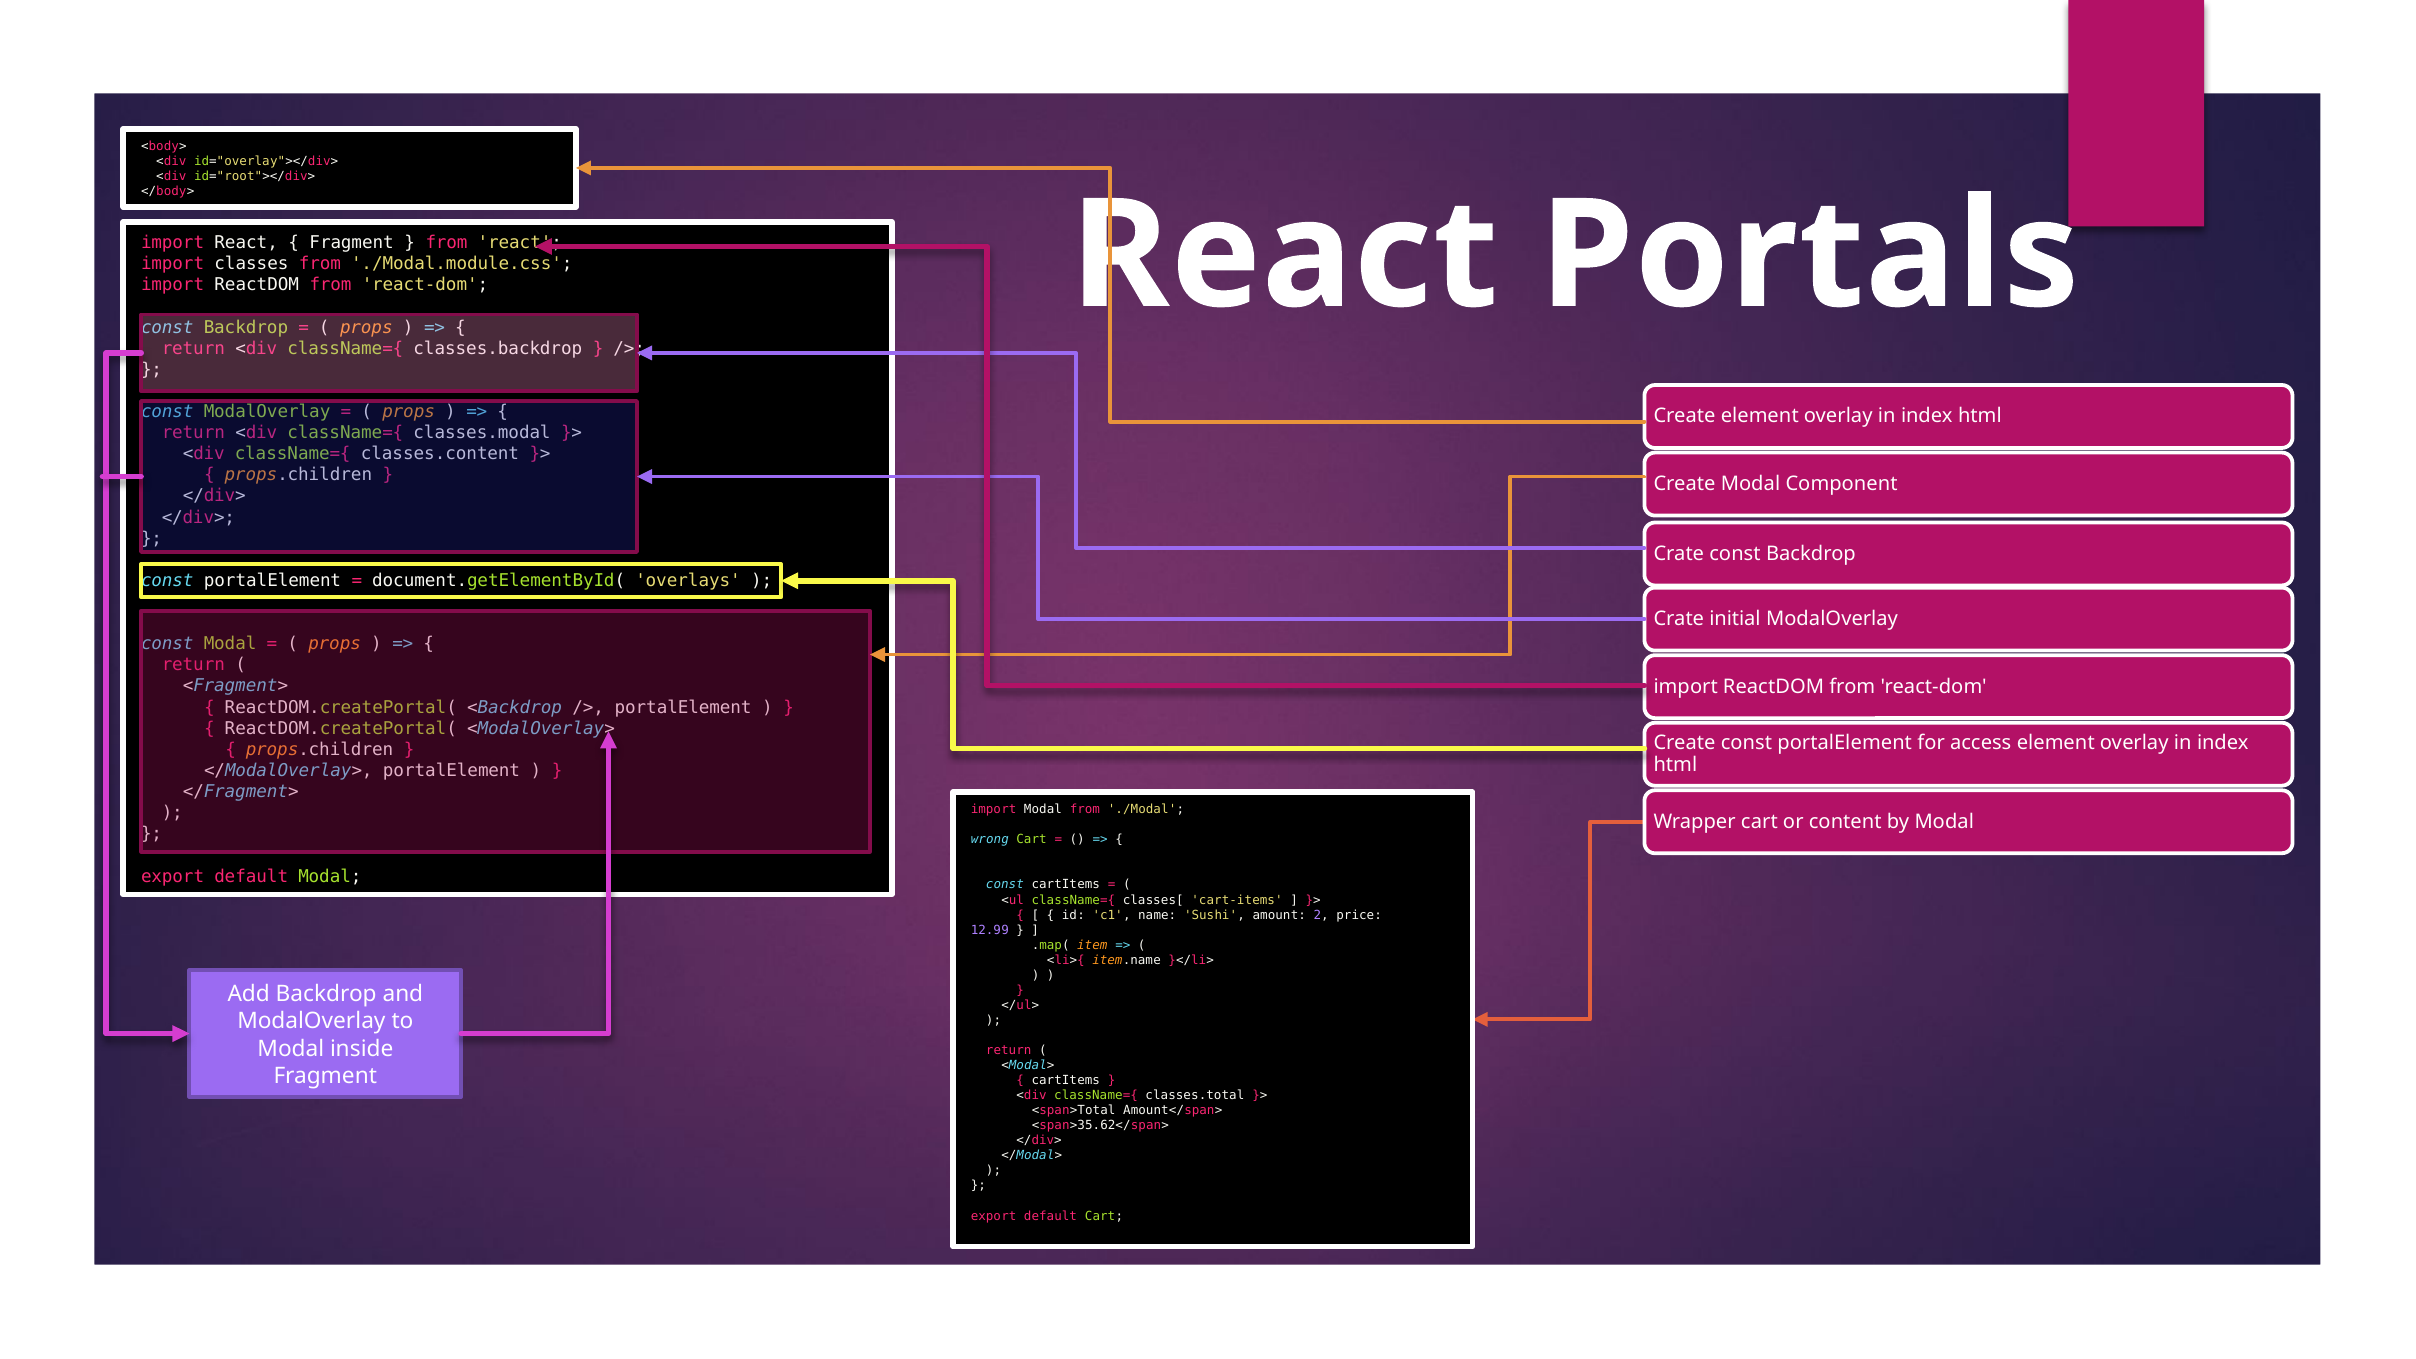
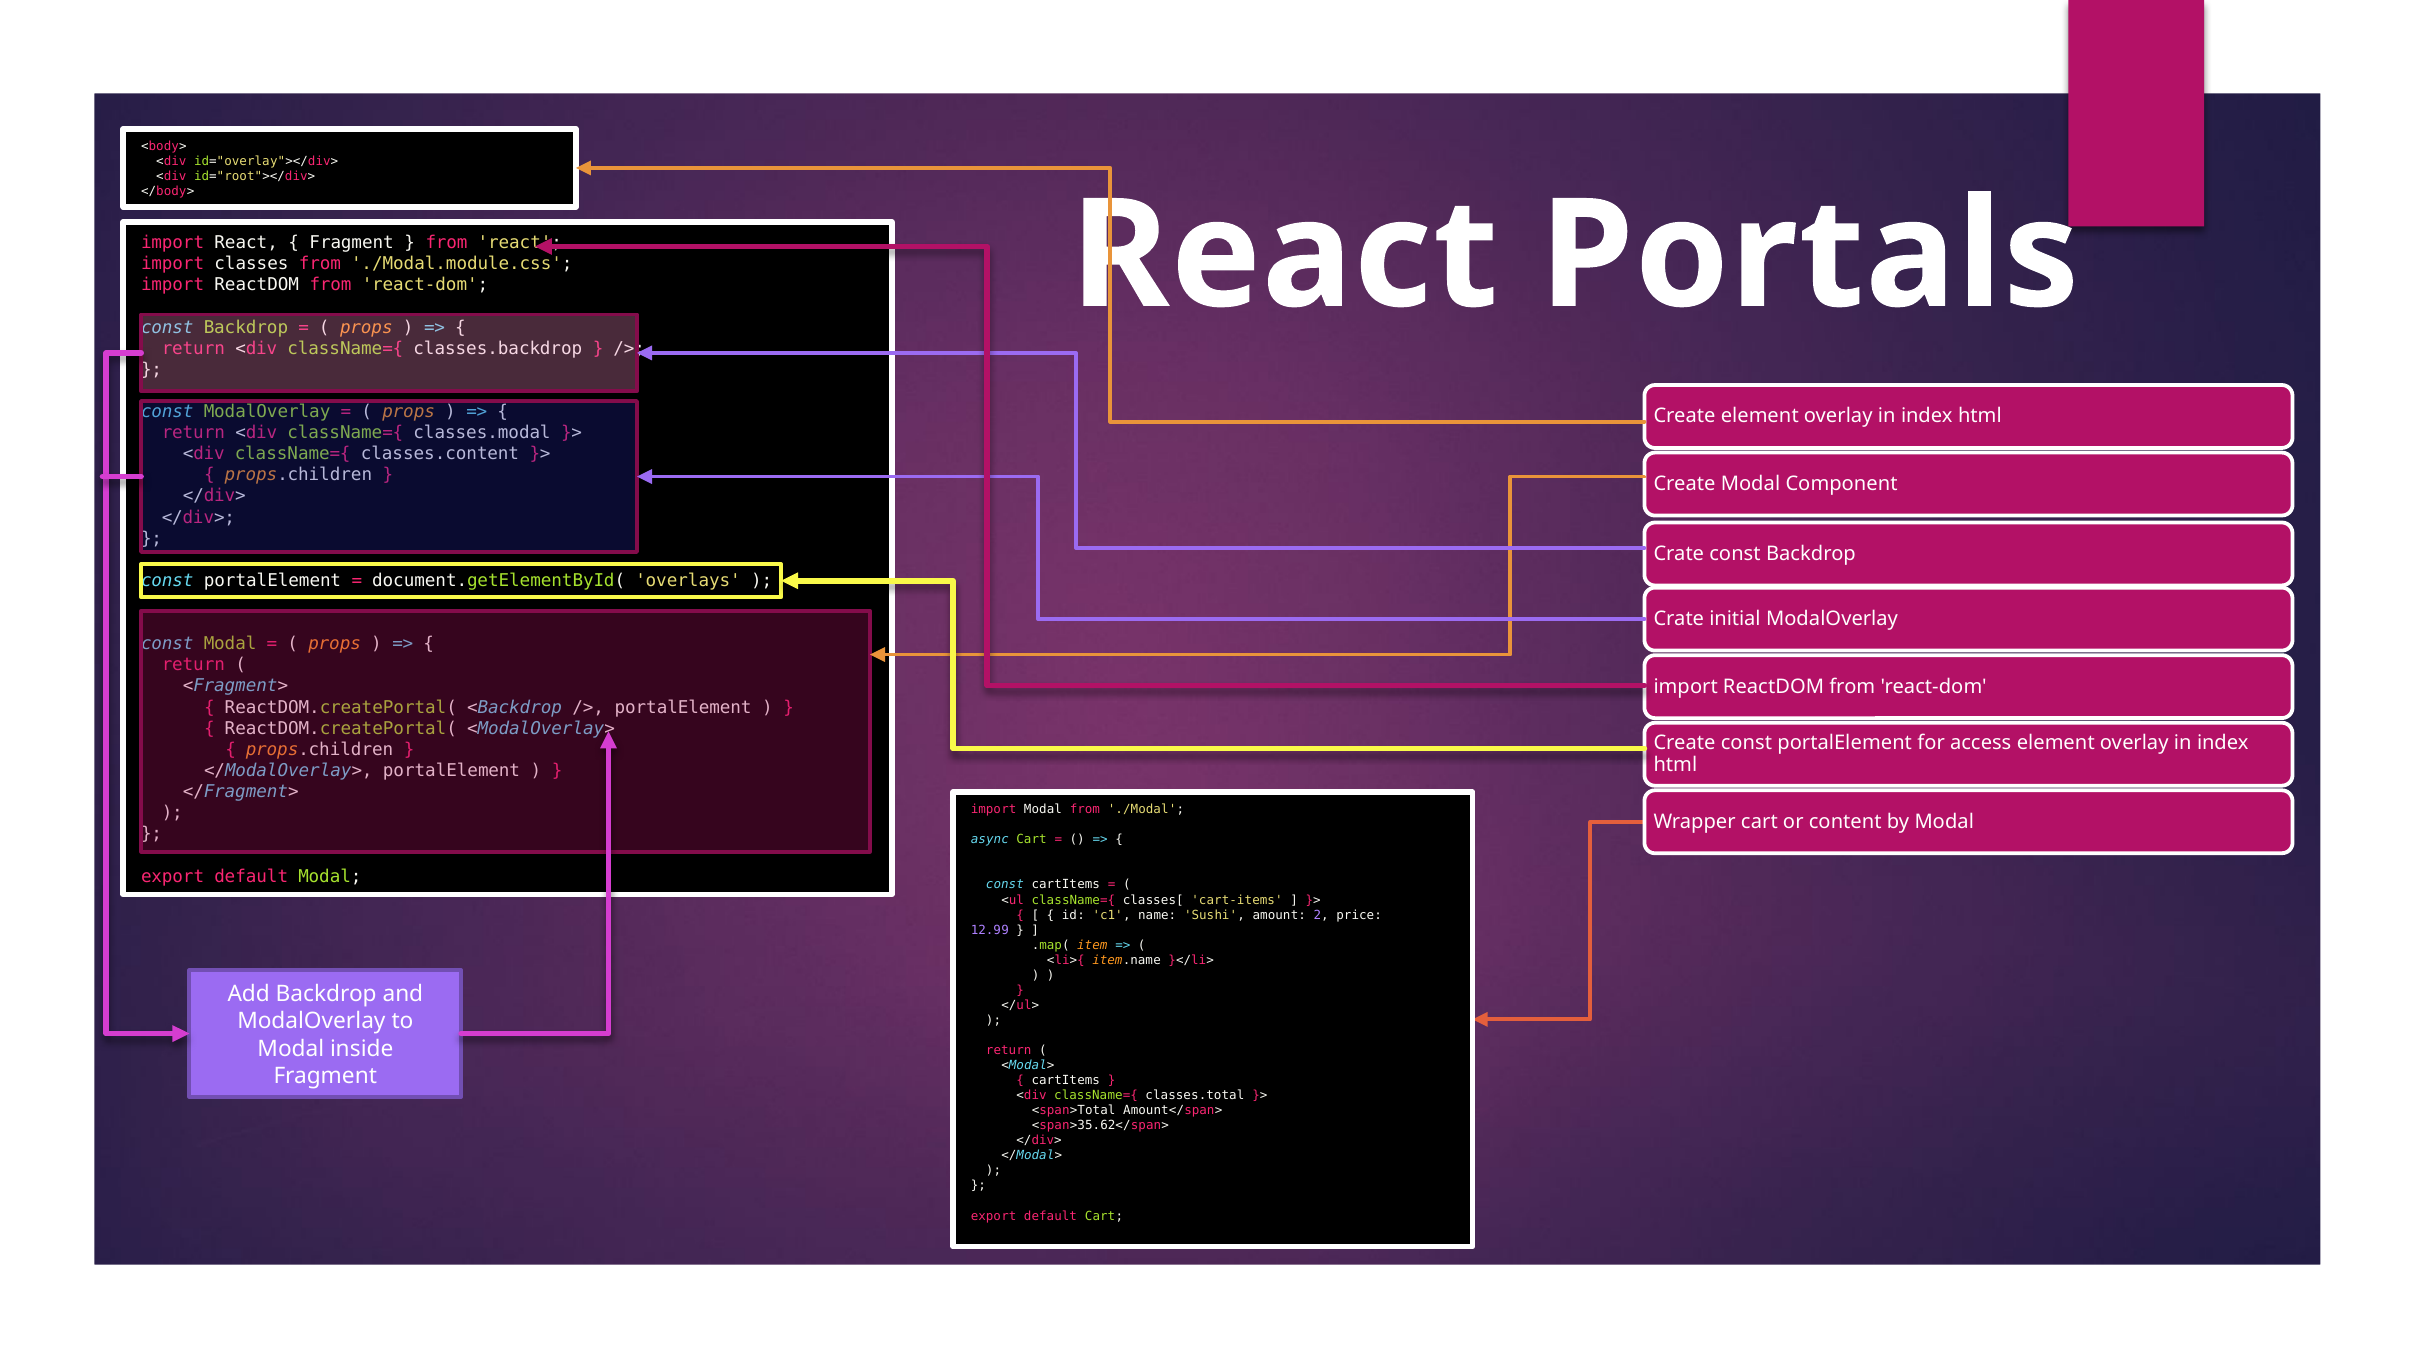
wrong: wrong -> async
